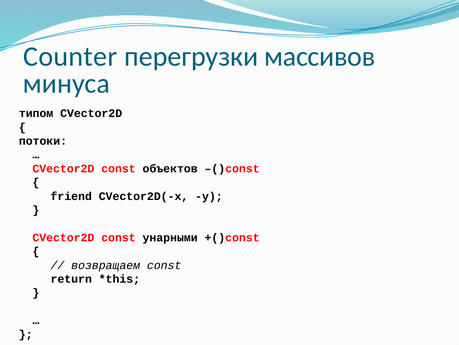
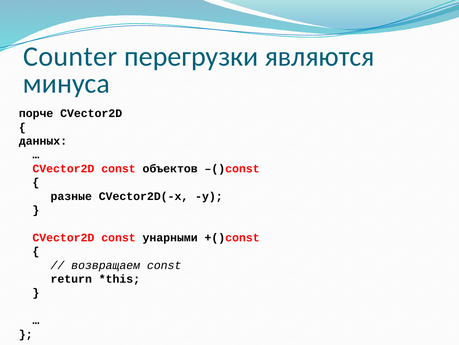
массивов: массивов -> являются
типом: типом -> порче
потоки: потоки -> данных
friend: friend -> разные
